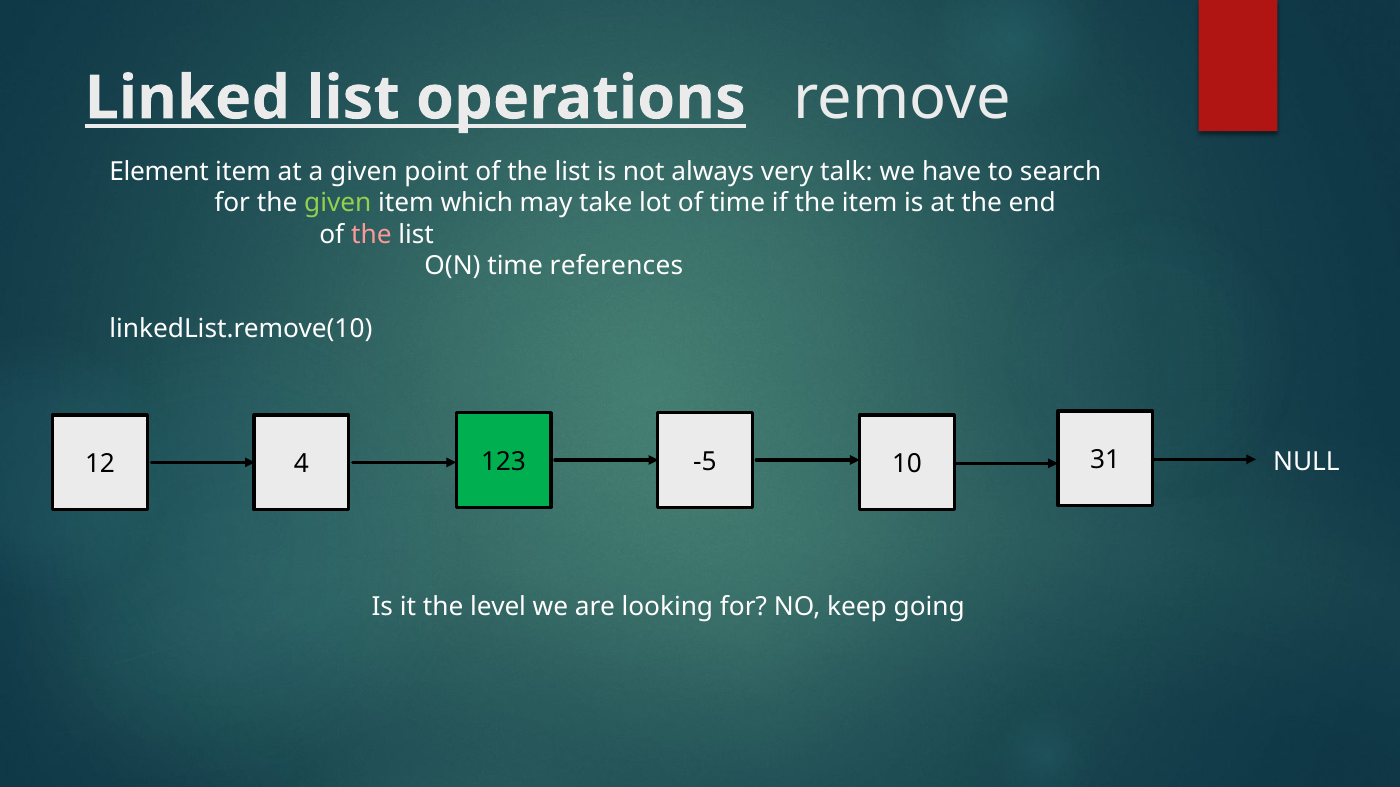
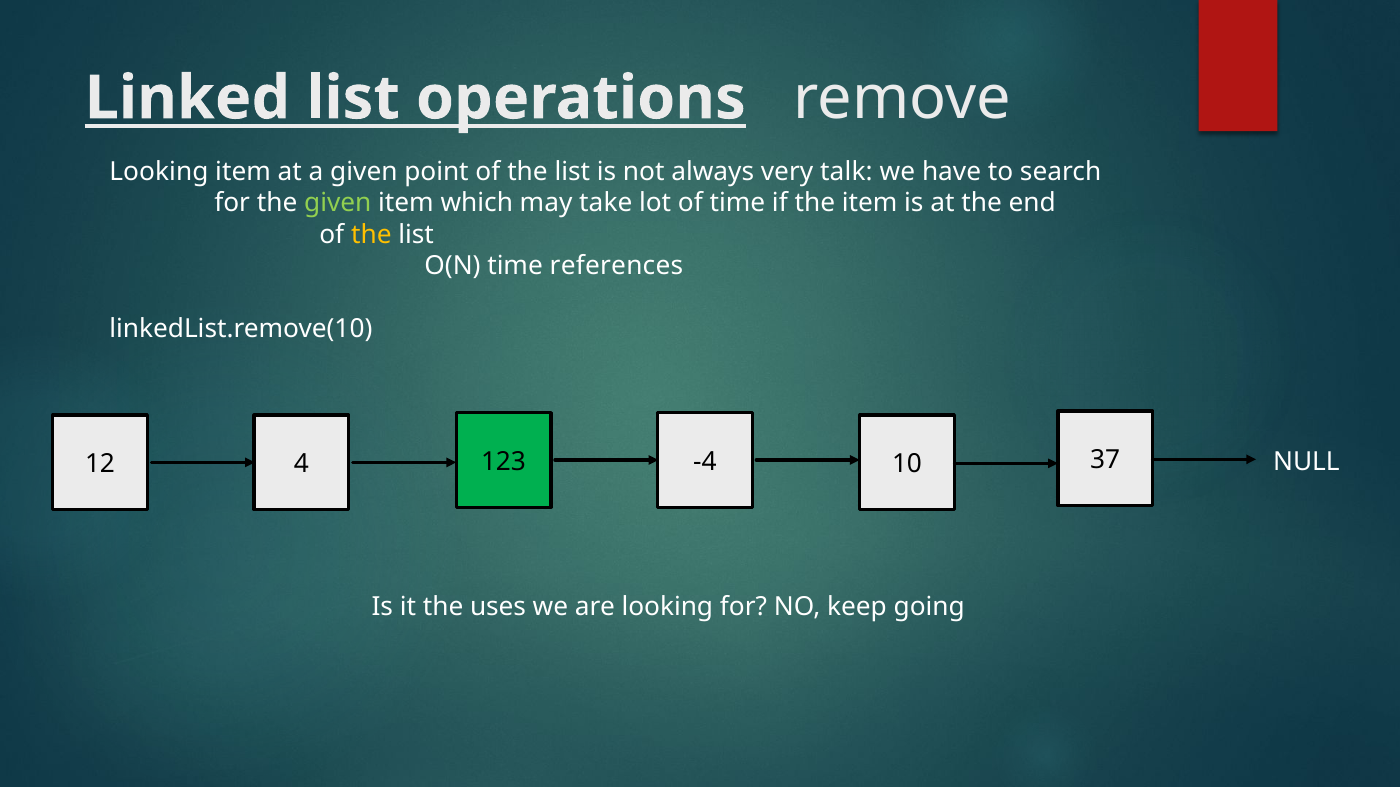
Element at (159, 172): Element -> Looking
the at (371, 235) colour: pink -> yellow
-5: -5 -> -4
31: 31 -> 37
level: level -> uses
